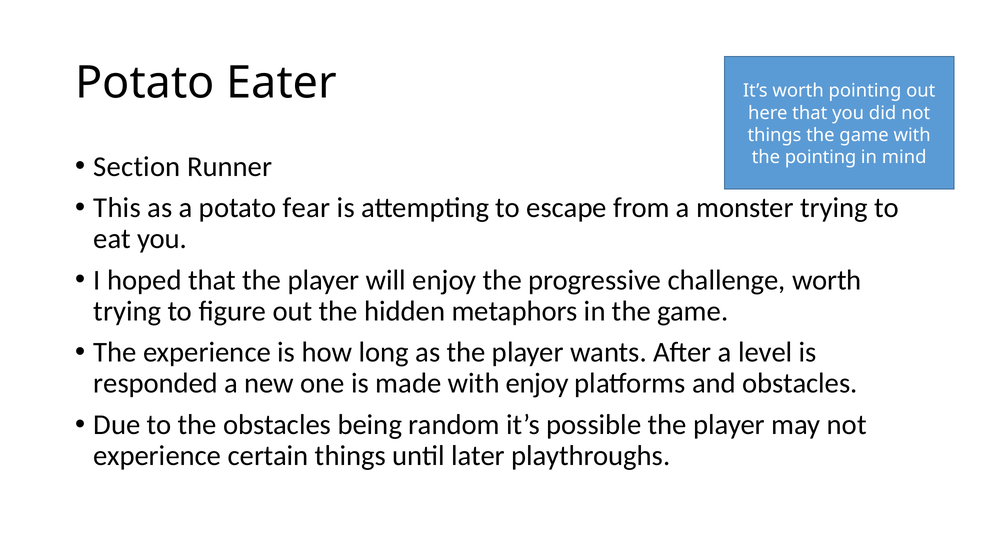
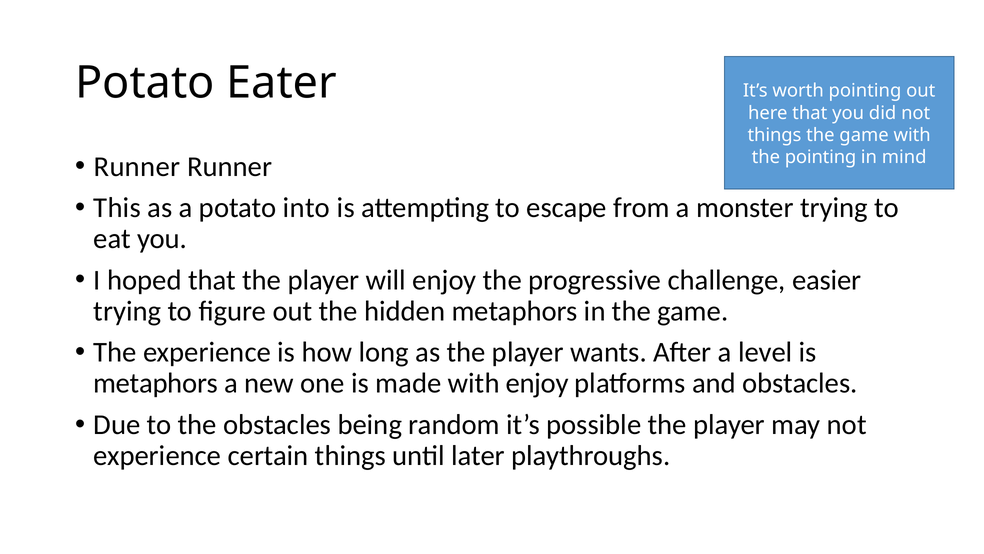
Section at (137, 166): Section -> Runner
fear: fear -> into
challenge worth: worth -> easier
responded at (156, 383): responded -> metaphors
